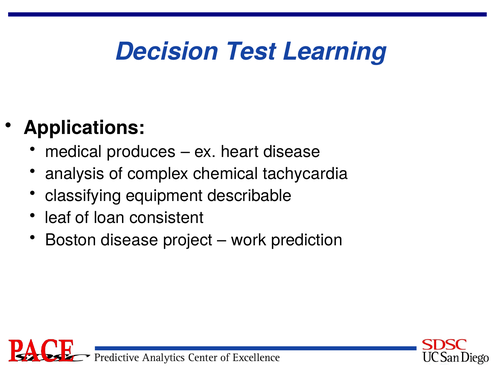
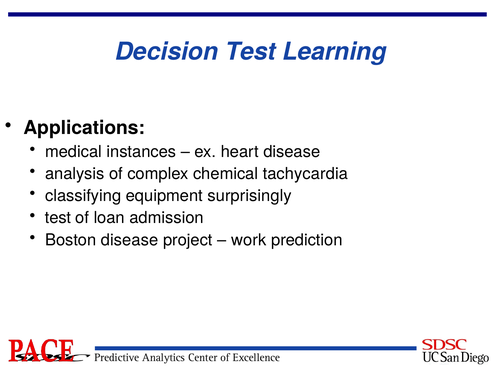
produces: produces -> instances
describable: describable -> surprisingly
leaf at (58, 218): leaf -> test
consistent: consistent -> admission
